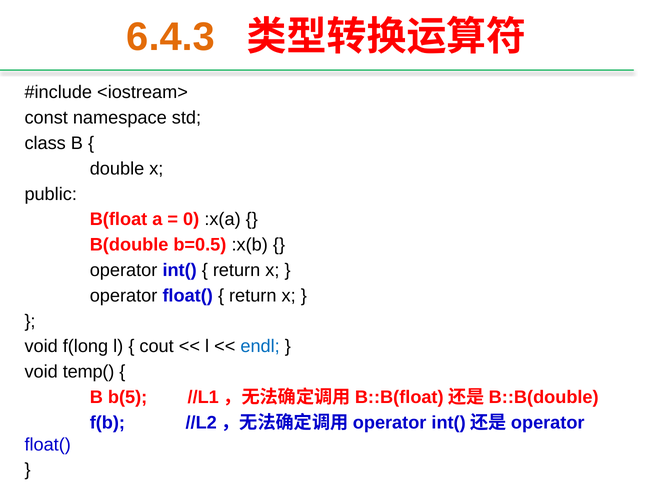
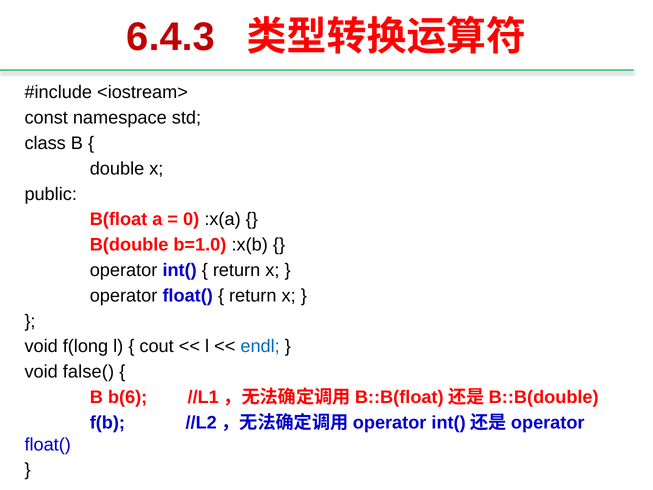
6.4.3 colour: orange -> red
b=0.5: b=0.5 -> b=1.0
temp(: temp( -> false(
b(5: b(5 -> b(6
